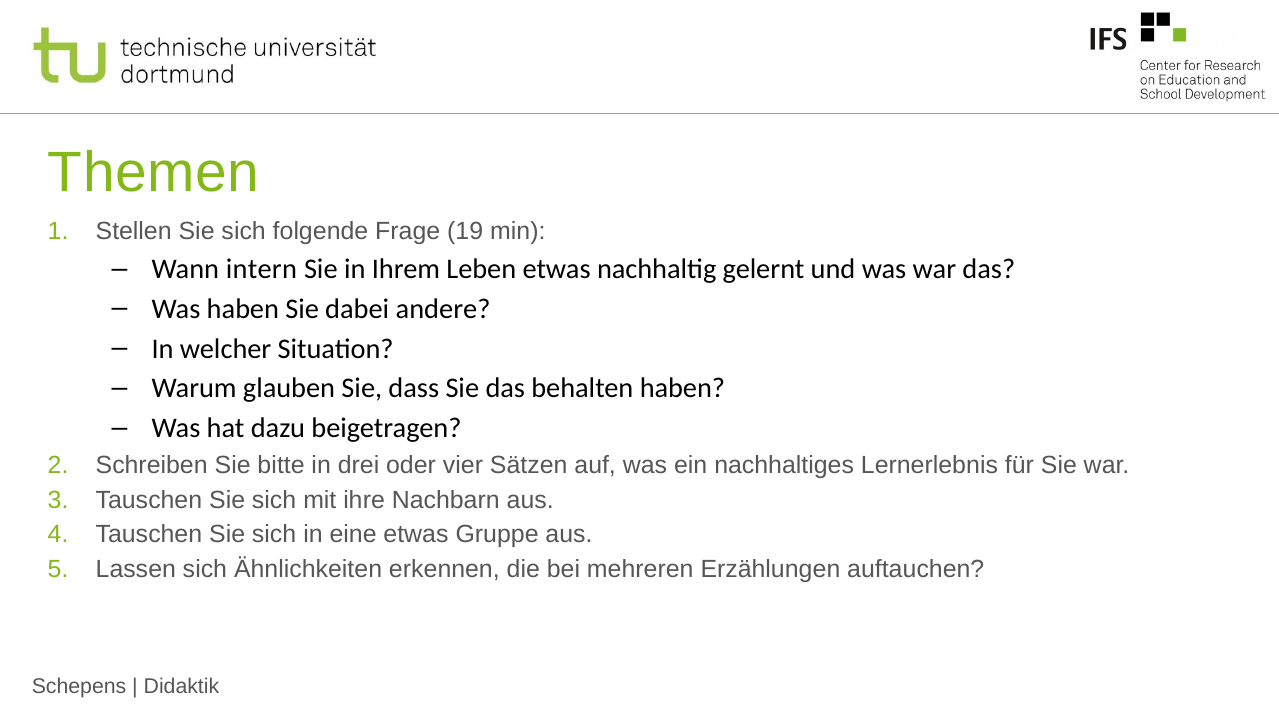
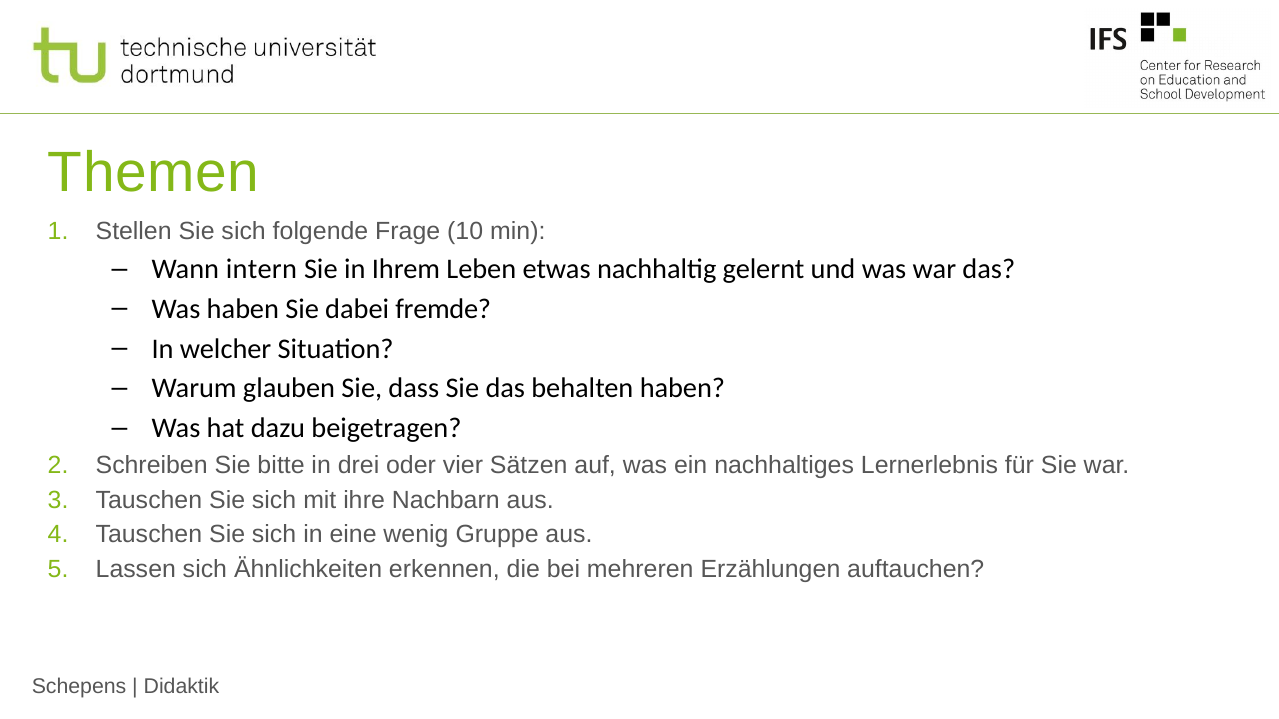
19: 19 -> 10
andere: andere -> fremde
eine etwas: etwas -> wenig
